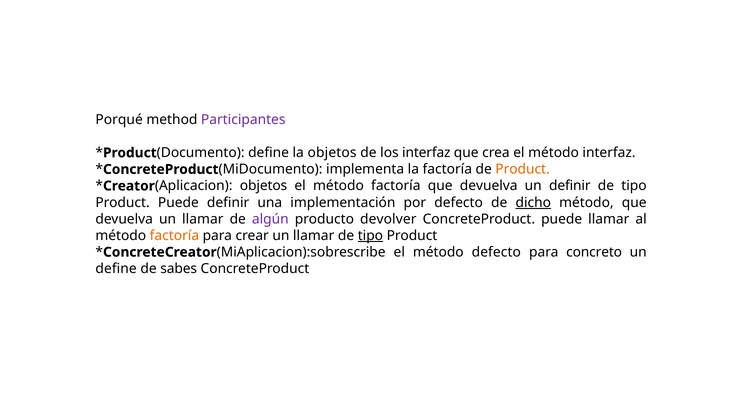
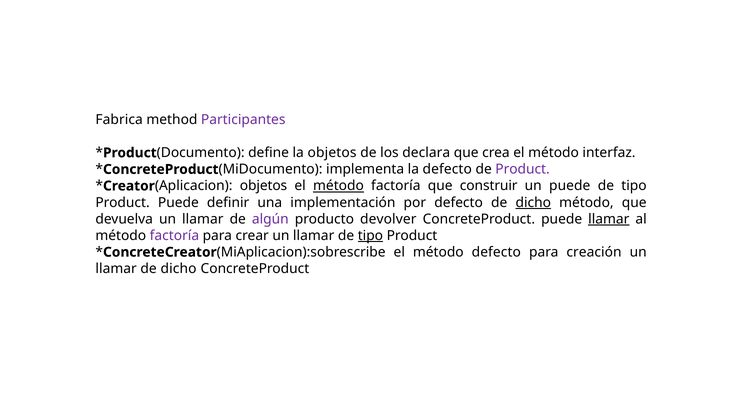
Porqué: Porqué -> Fabrica
los interfaz: interfaz -> declara
la factoría: factoría -> defecto
Product at (523, 169) colour: orange -> purple
método at (338, 186) underline: none -> present
factoría que devuelva: devuelva -> construir
un definir: definir -> puede
llamar at (609, 219) underline: none -> present
factoría at (174, 235) colour: orange -> purple
concreto: concreto -> creación
define at (116, 268): define -> llamar
sabes at (179, 268): sabes -> dicho
